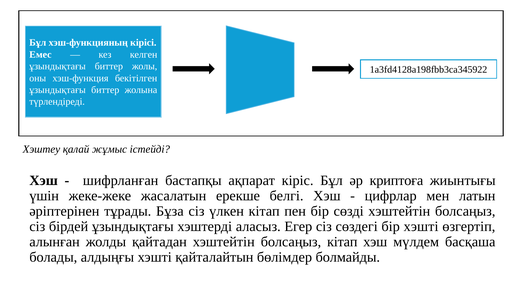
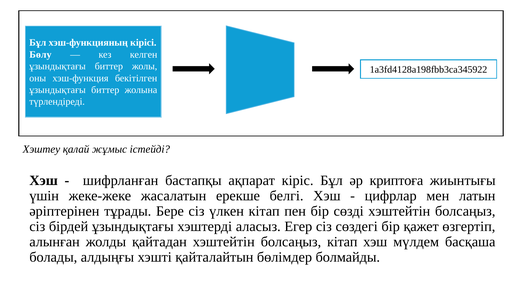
Емес: Емес -> Бөлу
Бұза: Бұза -> Бере
бір хэшті: хэшті -> қажет
